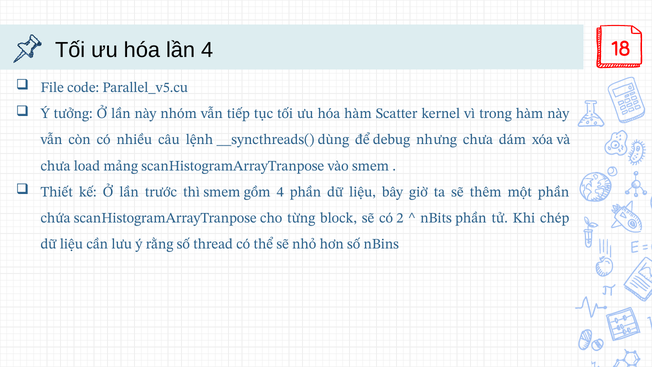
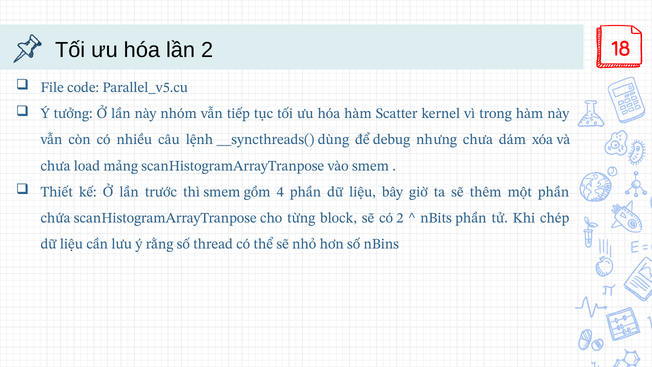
lần 4: 4 -> 2
